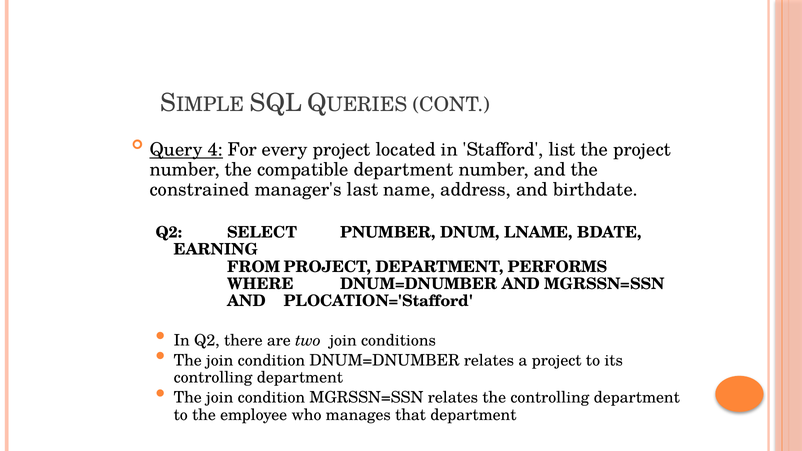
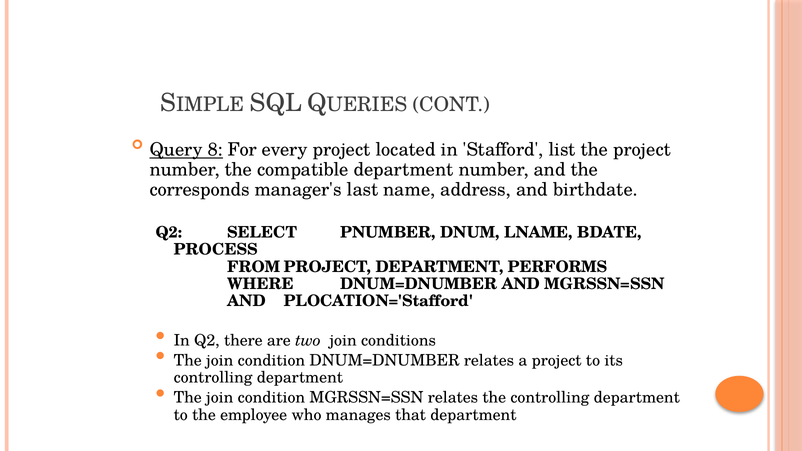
4: 4 -> 8
constrained: constrained -> corresponds
EARNING: EARNING -> PROCESS
